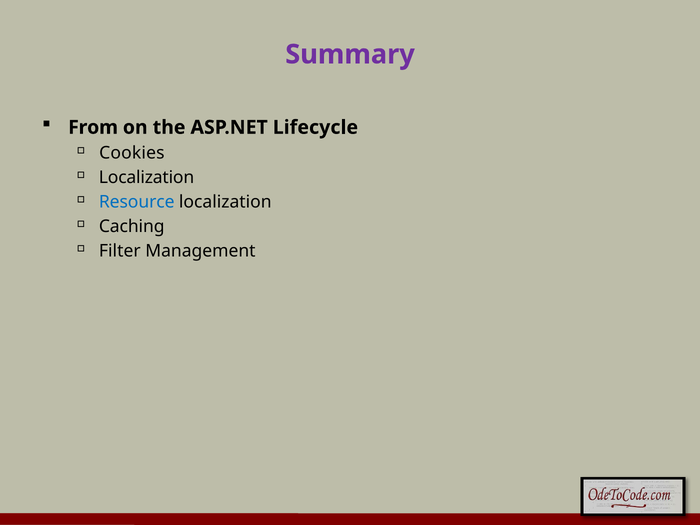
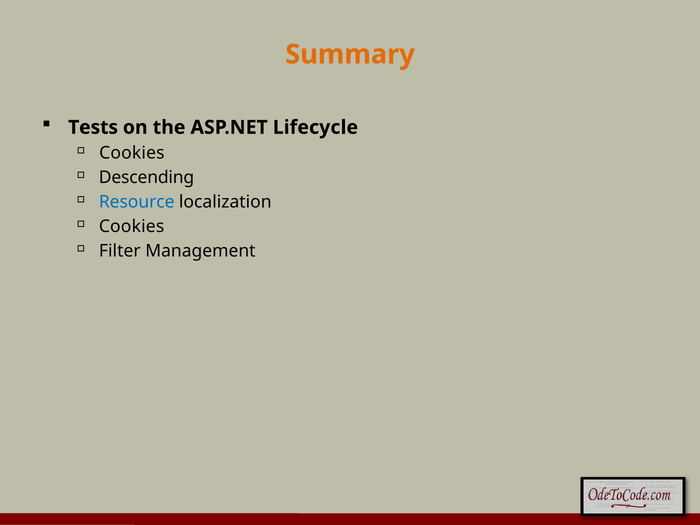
Summary colour: purple -> orange
From: From -> Tests
Localization at (147, 177): Localization -> Descending
Caching at (132, 226): Caching -> Cookies
